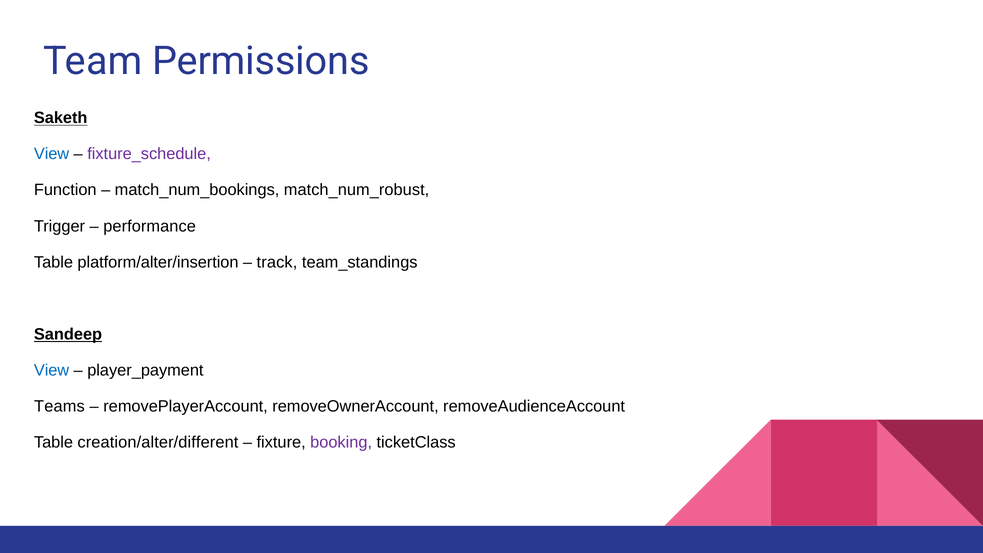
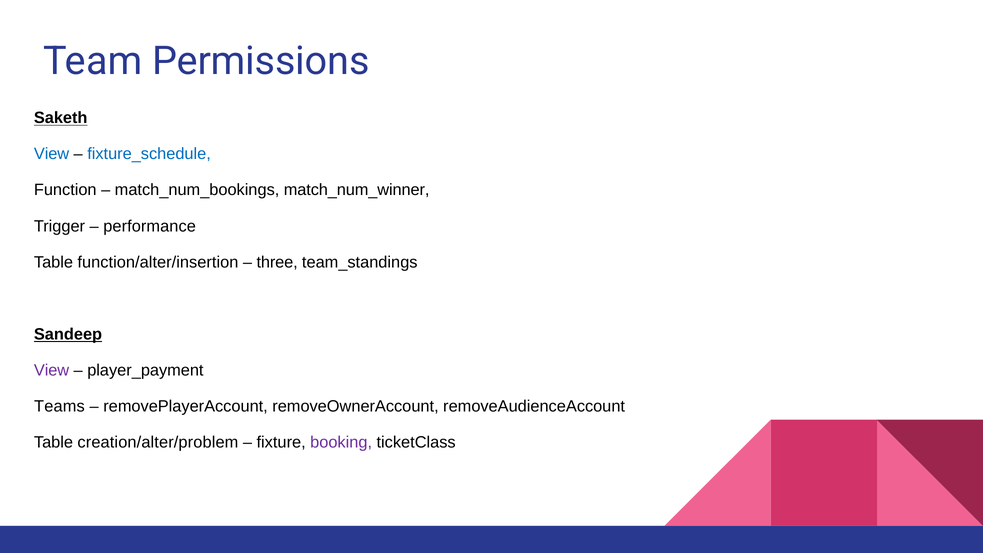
fixture_schedule colour: purple -> blue
match_num_robust: match_num_robust -> match_num_winner
platform/alter/insertion: platform/alter/insertion -> function/alter/insertion
track: track -> three
View at (52, 370) colour: blue -> purple
creation/alter/different: creation/alter/different -> creation/alter/problem
